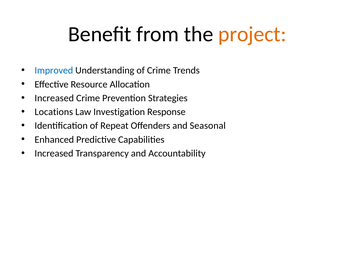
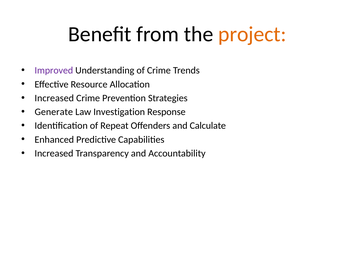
Improved colour: blue -> purple
Locations: Locations -> Generate
Seasonal: Seasonal -> Calculate
